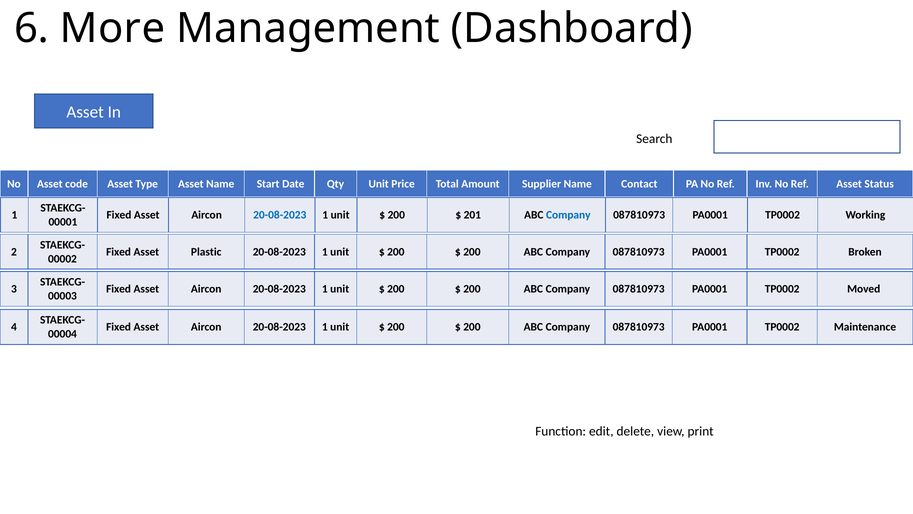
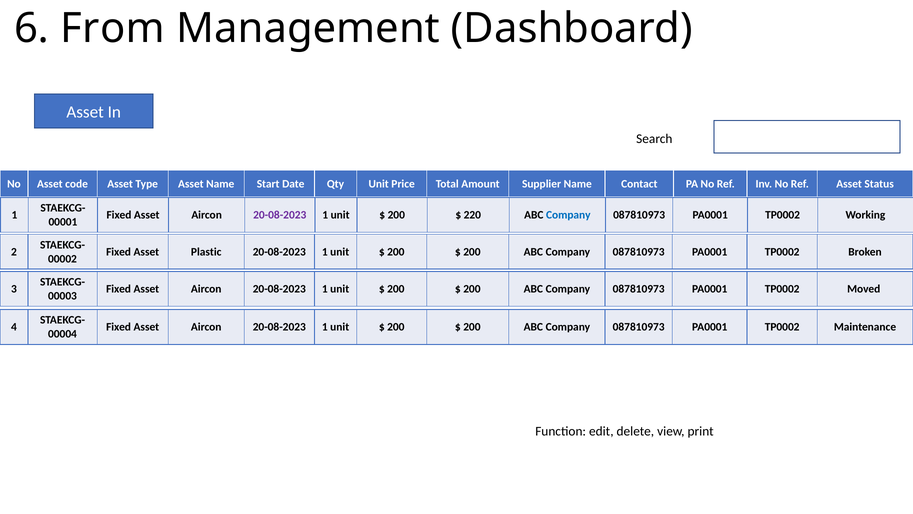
More: More -> From
20-08-2023 at (280, 215) colour: blue -> purple
201: 201 -> 220
